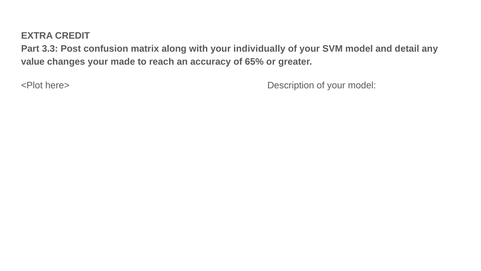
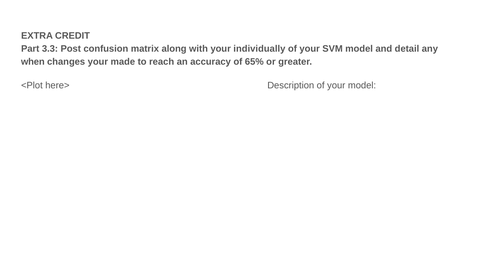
value: value -> when
